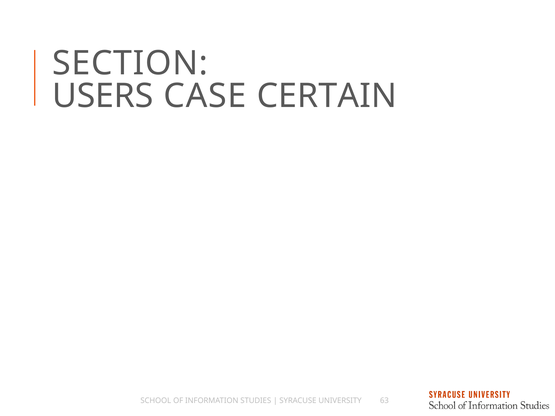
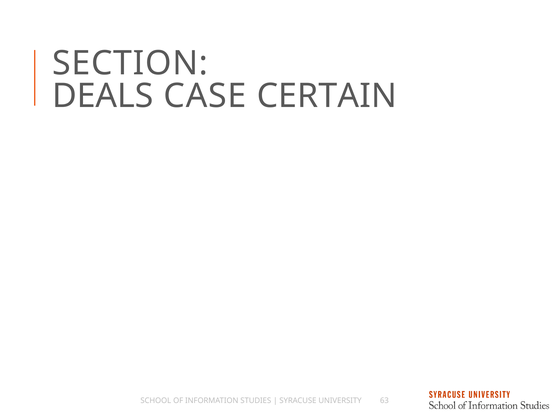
USERS: USERS -> DEALS
